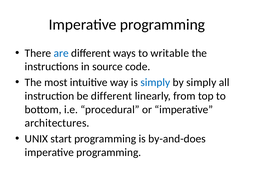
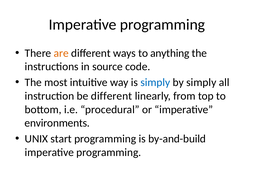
are colour: blue -> orange
writable: writable -> anything
architectures: architectures -> environments
by-and-does: by-and-does -> by-and-build
